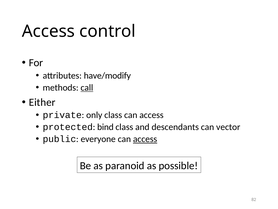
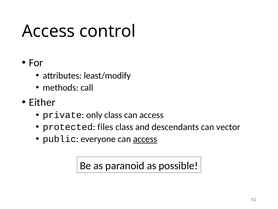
have/modify: have/modify -> least/modify
call underline: present -> none
bind: bind -> files
